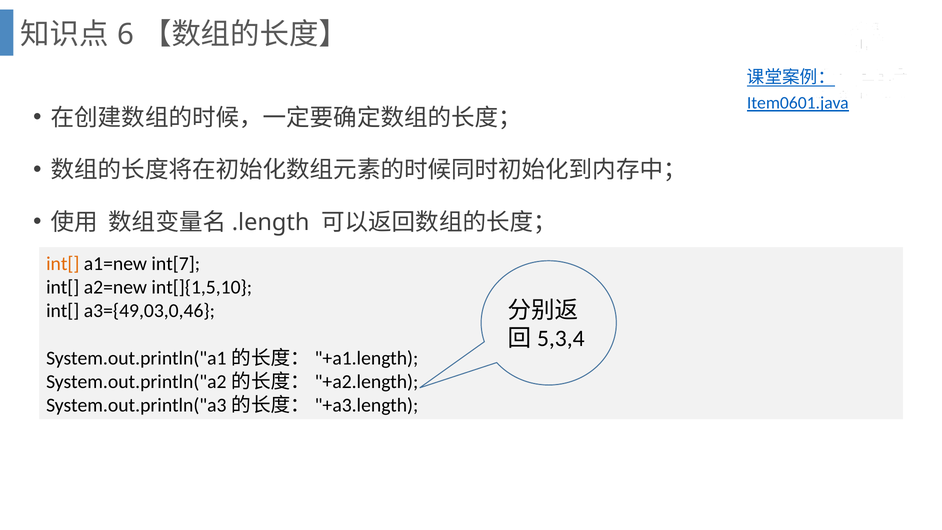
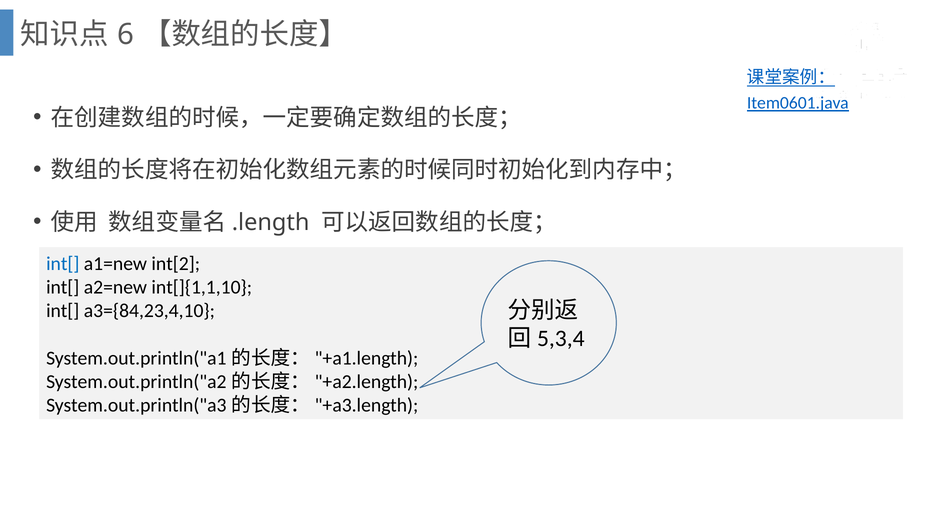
int[ at (63, 264) colour: orange -> blue
int[7: int[7 -> int[2
int[]{1,5,10: int[]{1,5,10 -> int[]{1,1,10
a3={49,03,0,46: a3={49,03,0,46 -> a3={84,23,4,10
